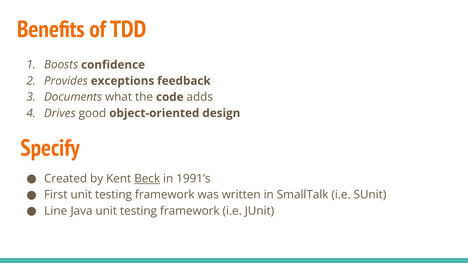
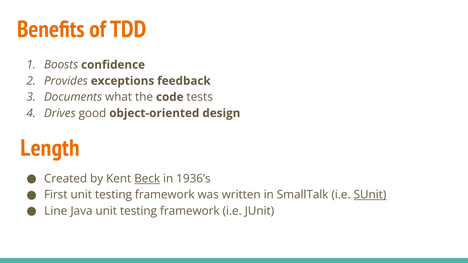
adds: adds -> tests
Specify: Specify -> Length
1991’s: 1991’s -> 1936’s
SUnit underline: none -> present
